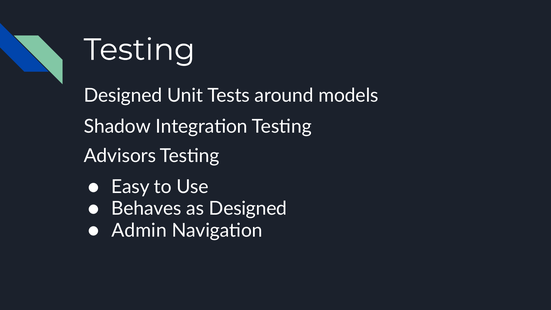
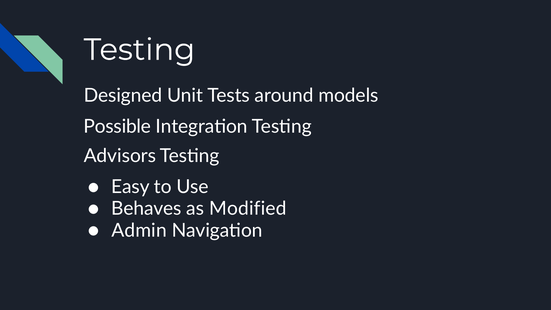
Shadow: Shadow -> Possible
as Designed: Designed -> Modified
